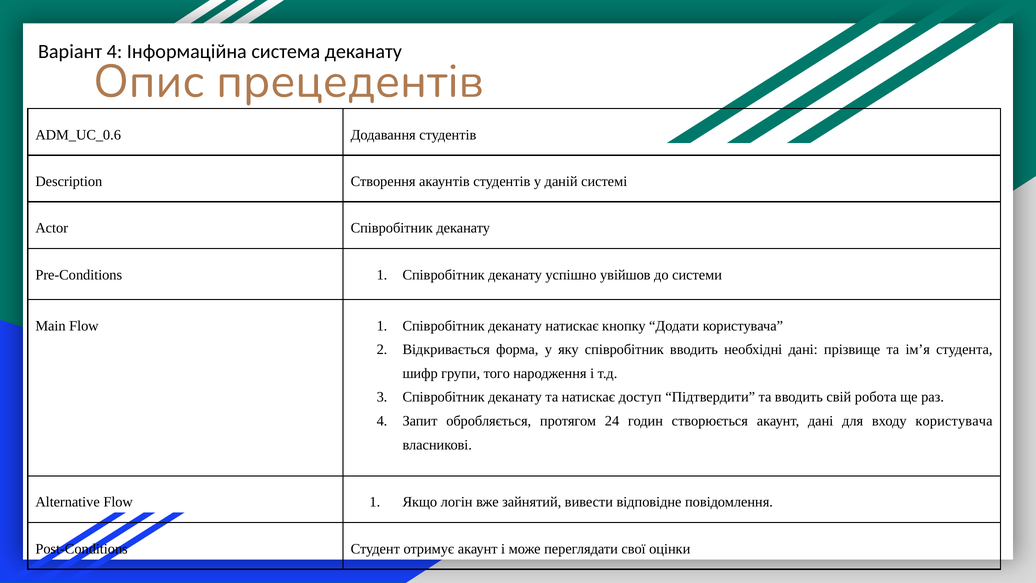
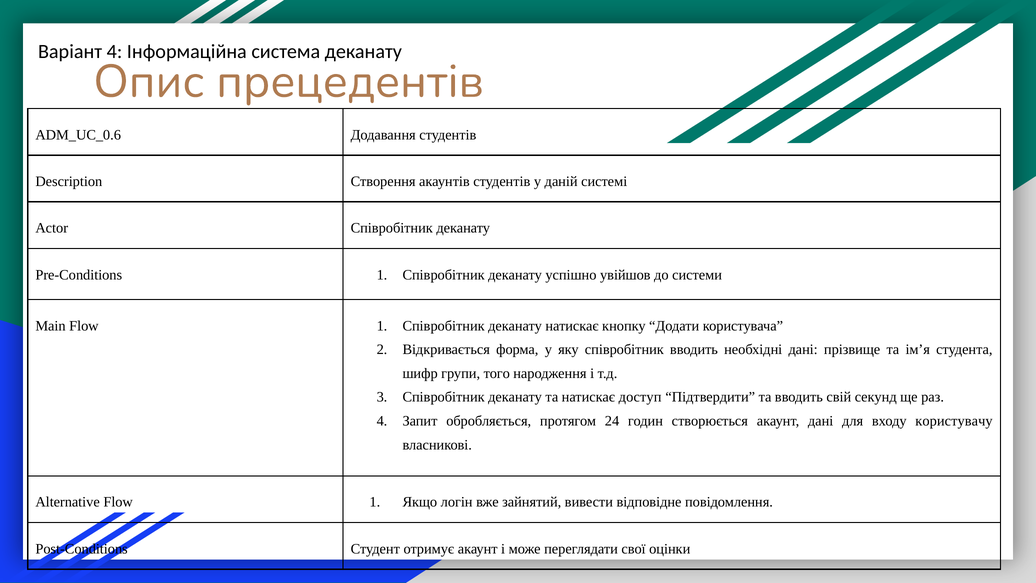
робота: робота -> секунд
входу користувача: користувача -> користувачу
